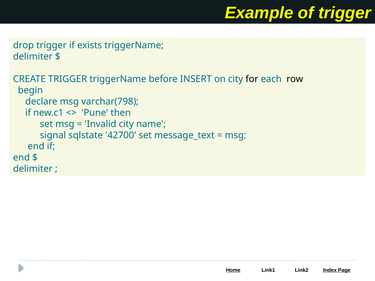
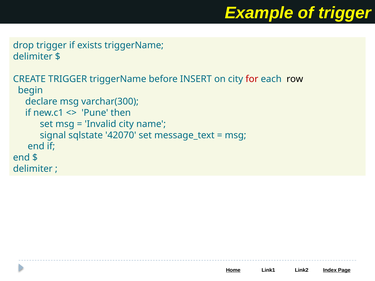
for colour: black -> red
varchar(798: varchar(798 -> varchar(300
42700: 42700 -> 42070
